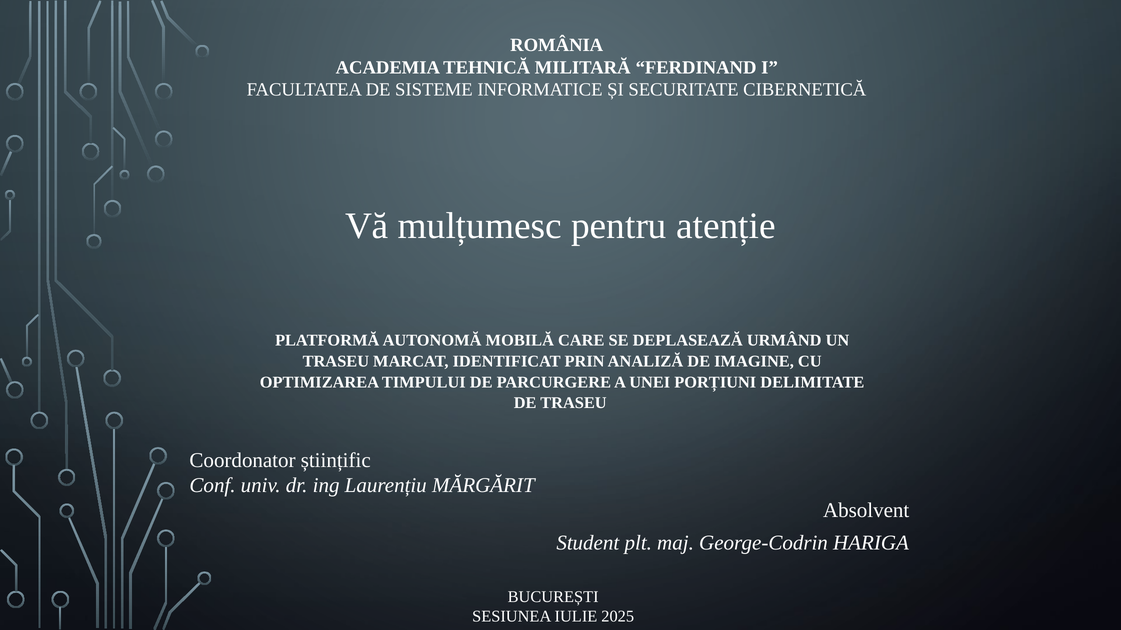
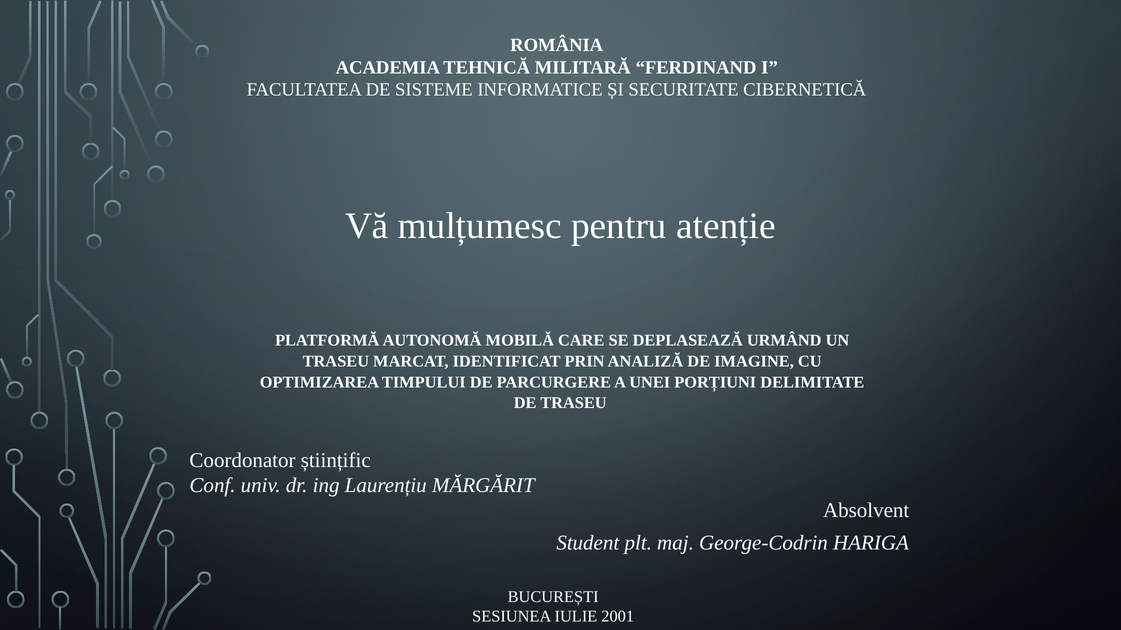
2025: 2025 -> 2001
